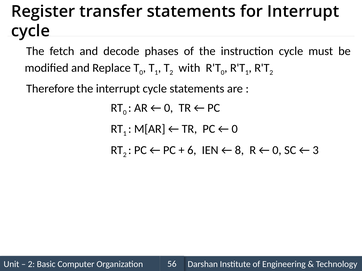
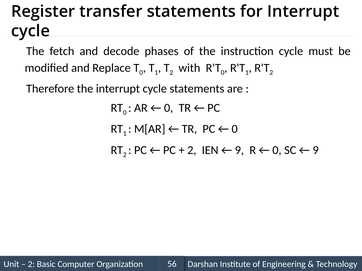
6 at (192, 150): 6 -> 2
8 at (239, 150): 8 -> 9
3 at (316, 150): 3 -> 9
